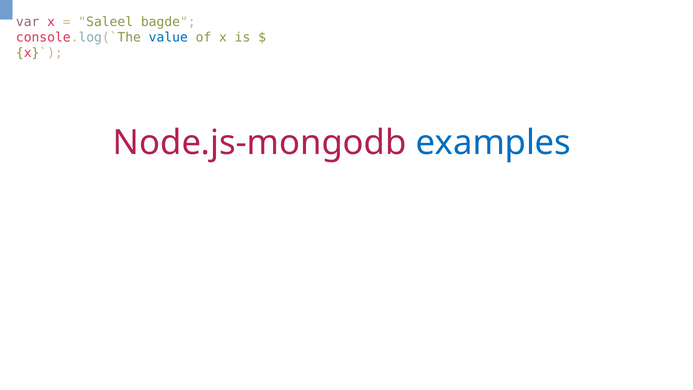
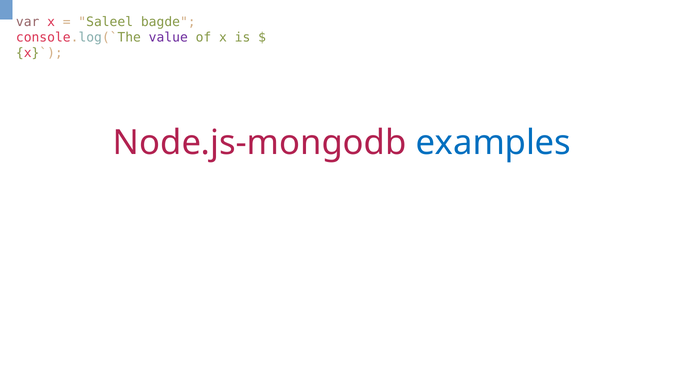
value colour: blue -> purple
